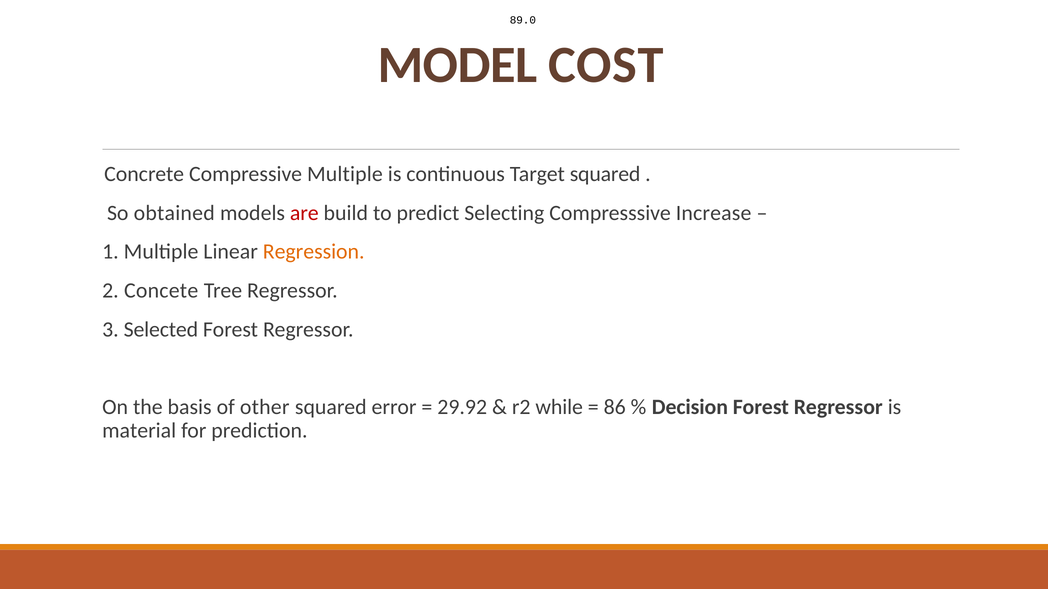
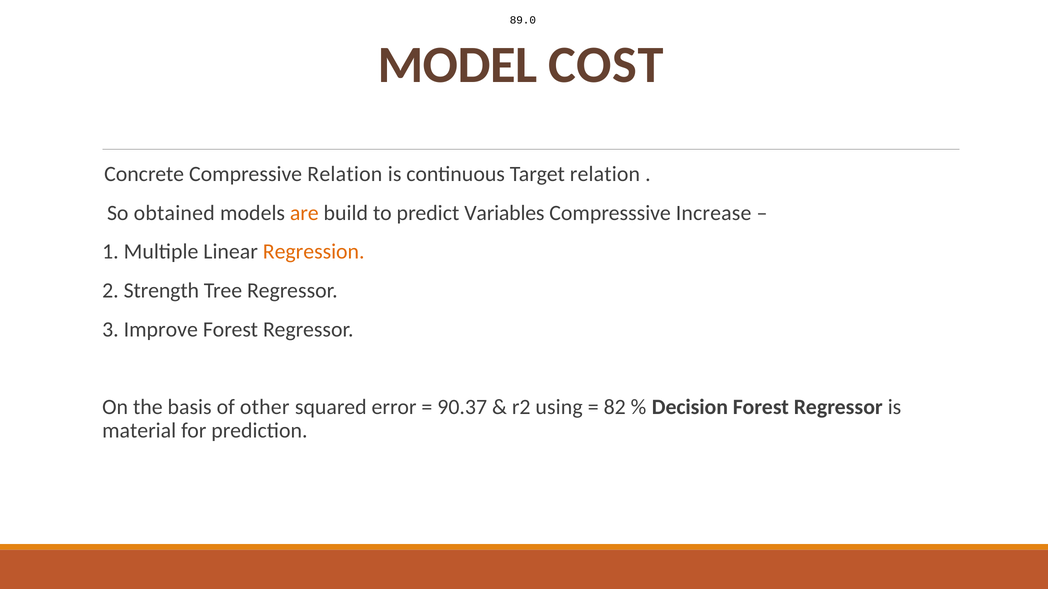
Compressive Multiple: Multiple -> Relation
Target squared: squared -> relation
are colour: red -> orange
Selecting: Selecting -> Variables
Concete: Concete -> Strength
Selected: Selected -> Improve
29.92: 29.92 -> 90.37
while: while -> using
86: 86 -> 82
